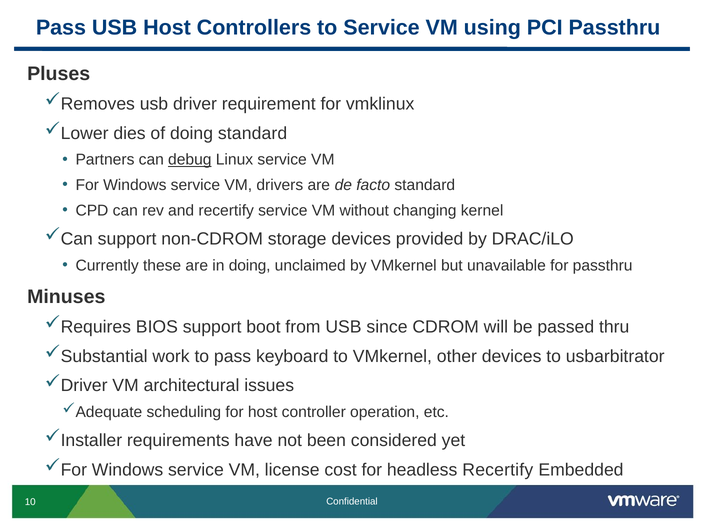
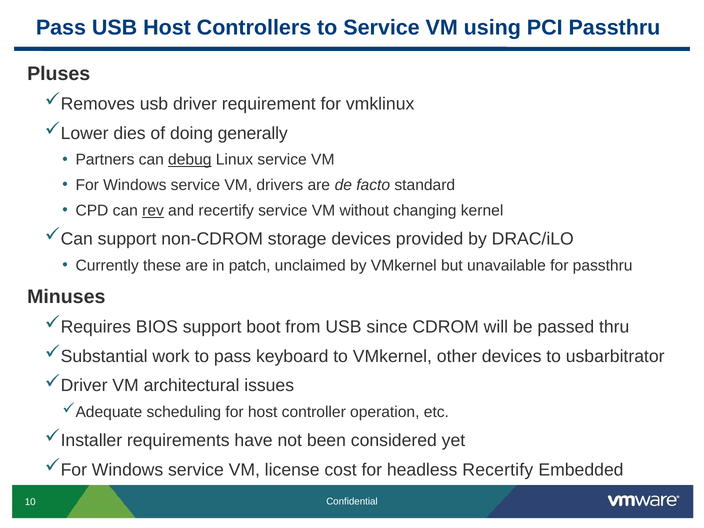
doing standard: standard -> generally
rev underline: none -> present
in doing: doing -> patch
